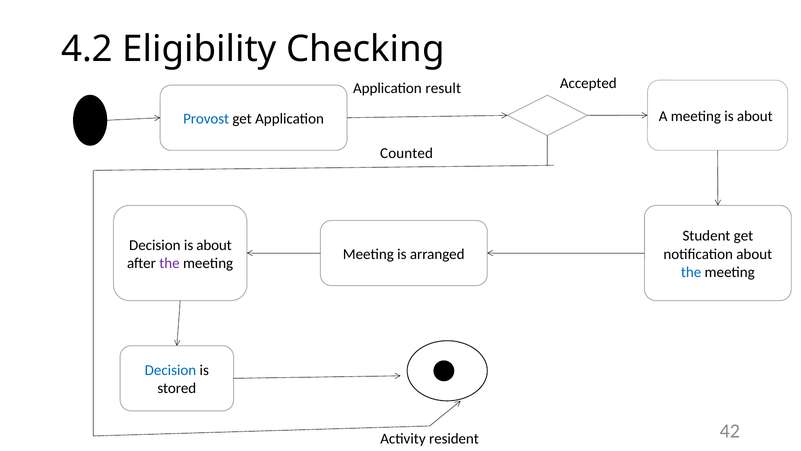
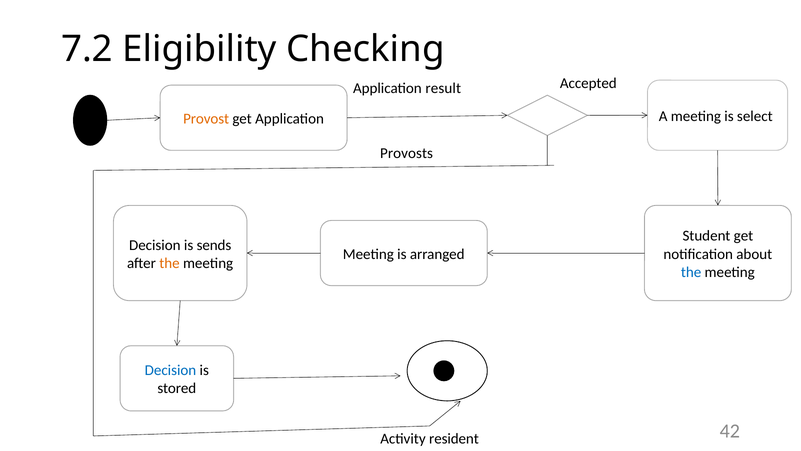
4.2: 4.2 -> 7.2
Provost colour: blue -> orange
meeting is about: about -> select
Counted: Counted -> Provosts
Decision is about: about -> sends
the at (169, 263) colour: purple -> orange
